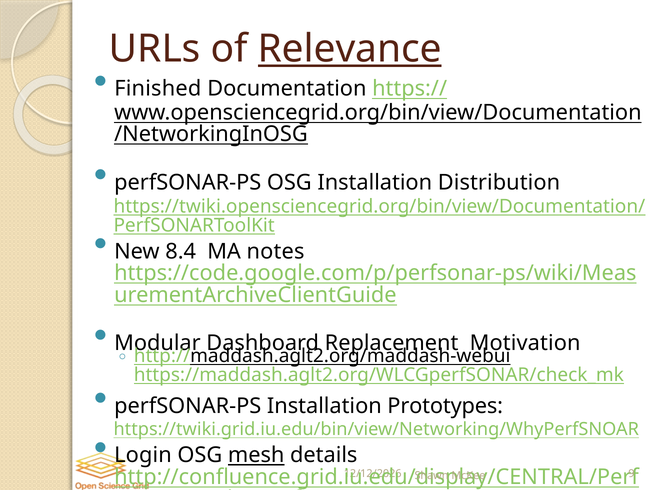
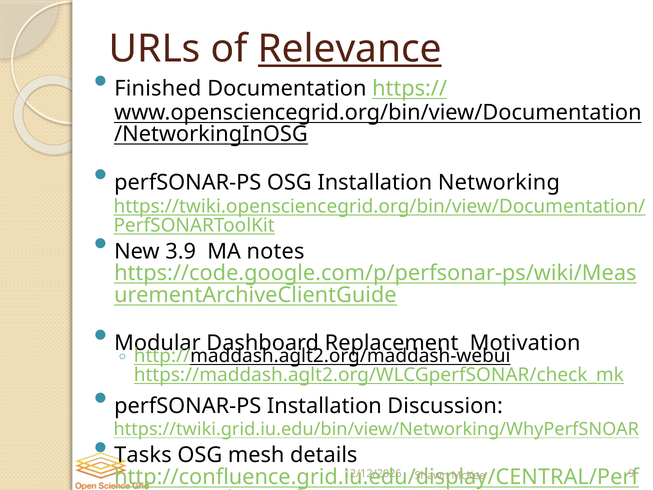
Distribution: Distribution -> Networking
8.4: 8.4 -> 3.9
Prototypes: Prototypes -> Discussion
Login: Login -> Tasks
mesh underline: present -> none
